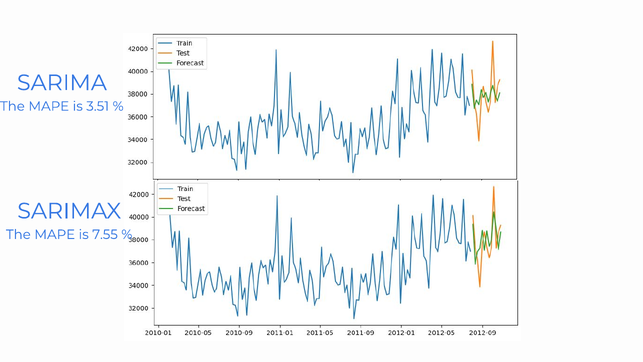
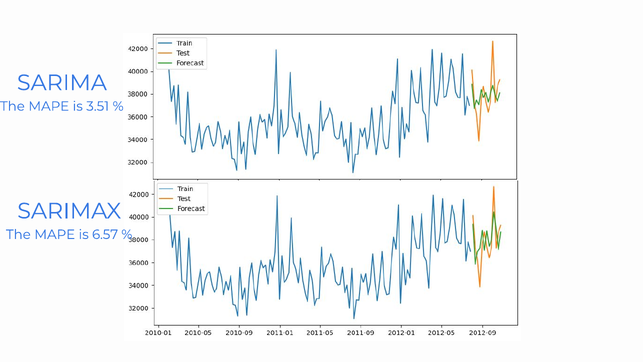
7.55: 7.55 -> 6.57
